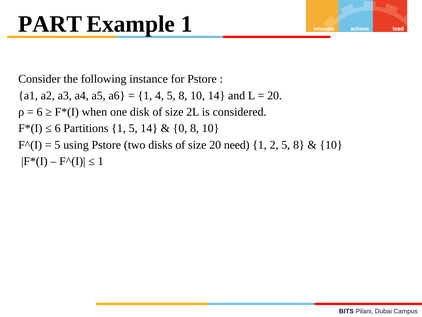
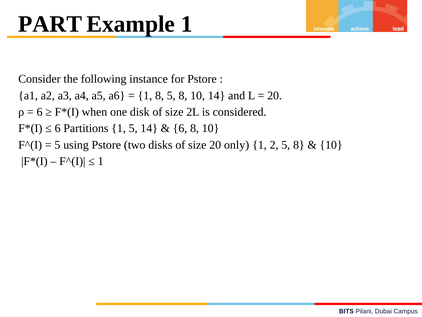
1 4: 4 -> 8
0 at (180, 128): 0 -> 6
need: need -> only
